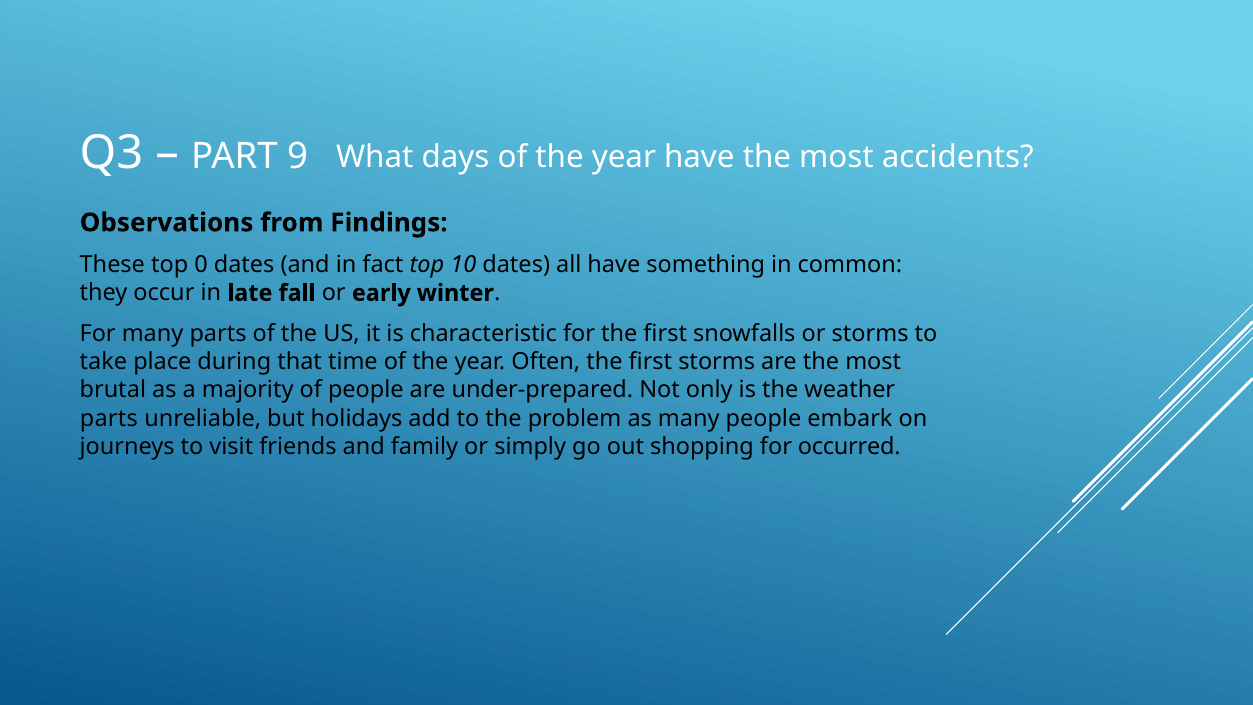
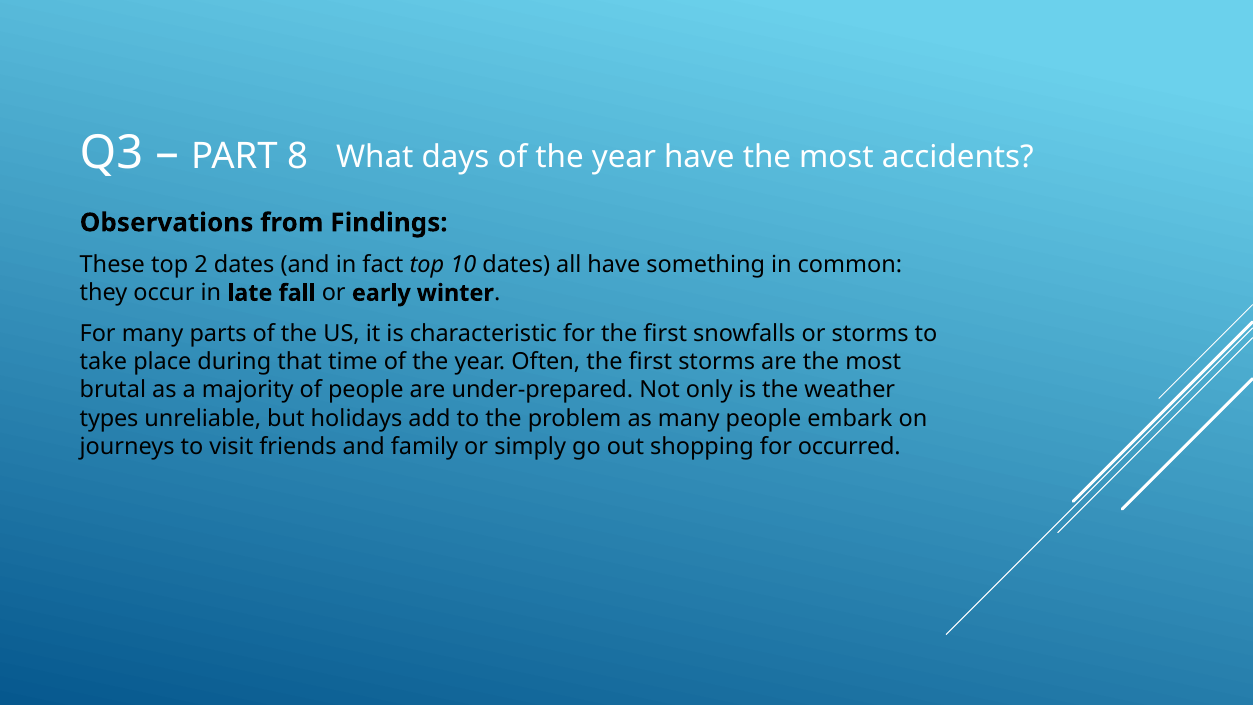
9: 9 -> 8
0: 0 -> 2
parts at (109, 418): parts -> types
